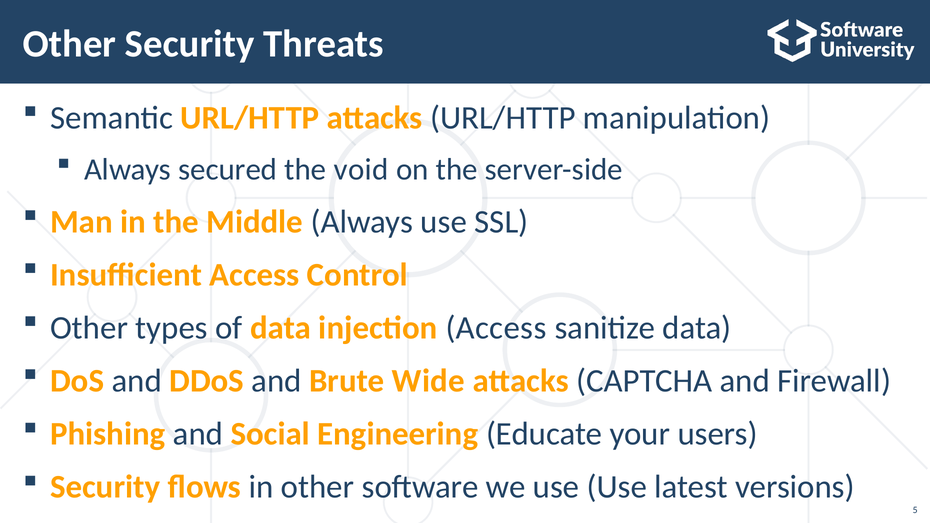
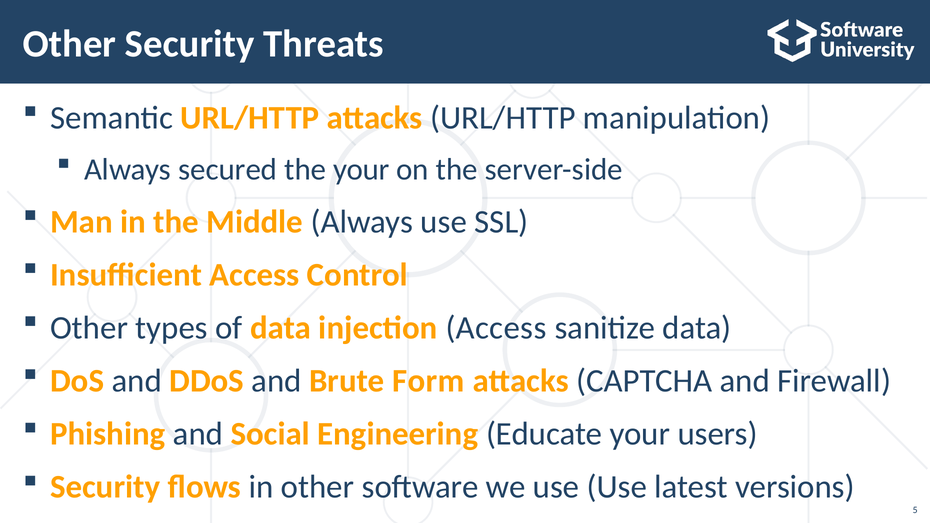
the void: void -> your
Wide: Wide -> Form
